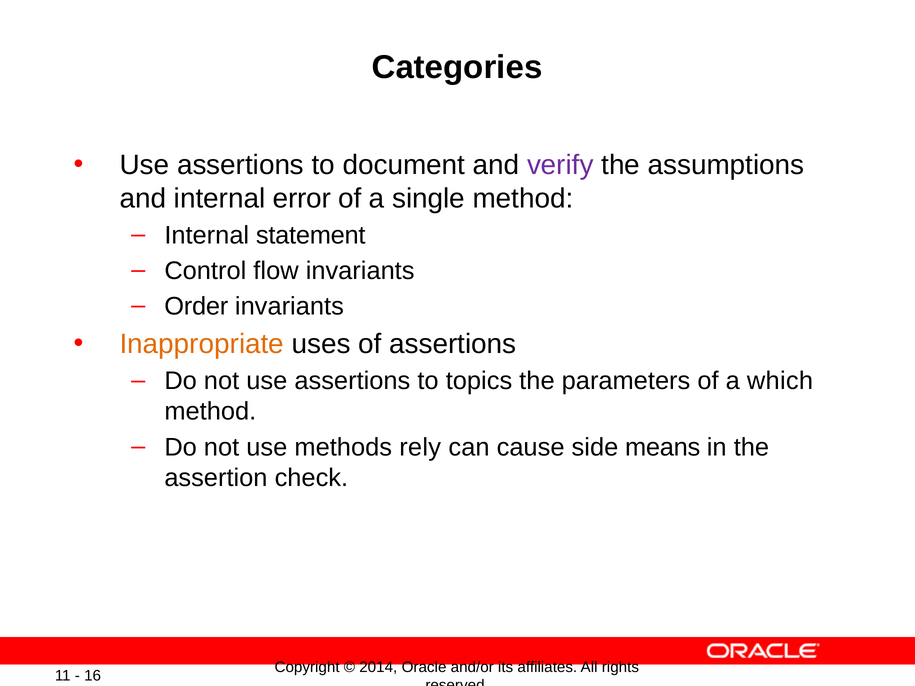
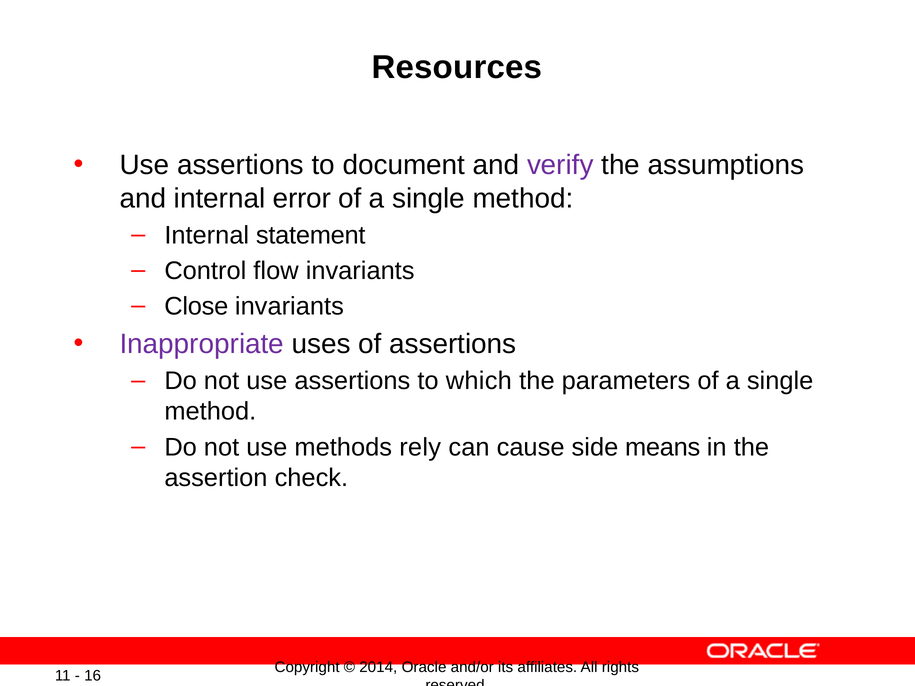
Categories: Categories -> Resources
Order: Order -> Close
Inappropriate colour: orange -> purple
topics: topics -> which
parameters of a which: which -> single
